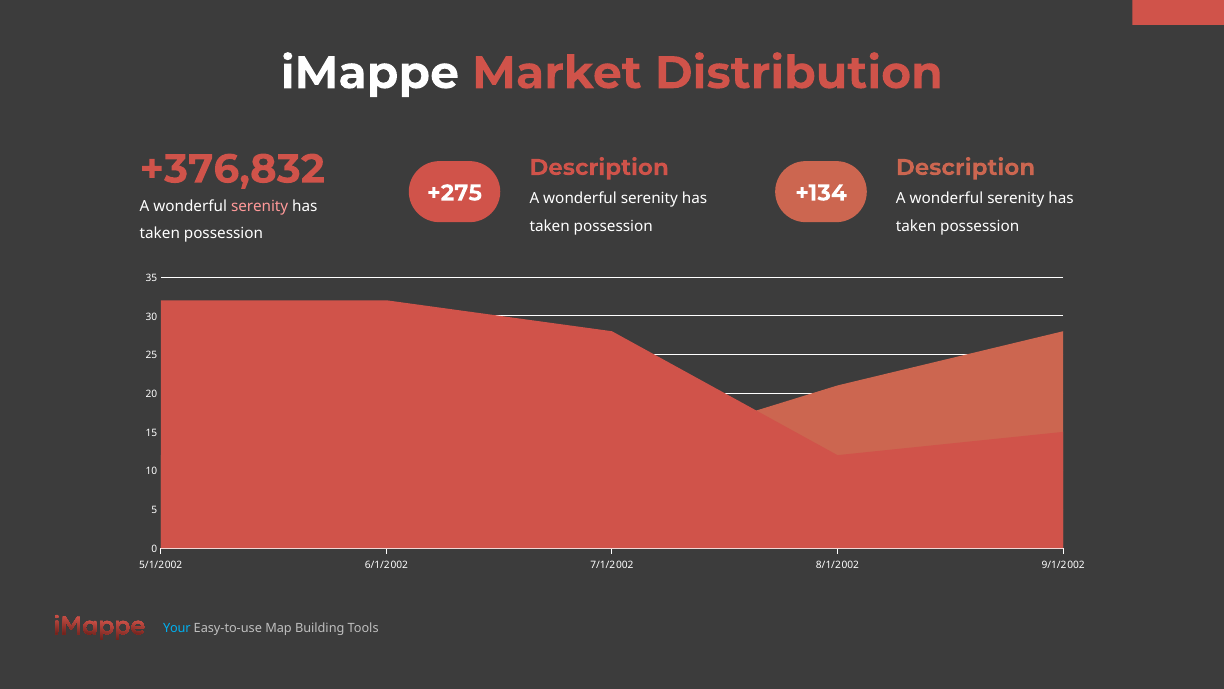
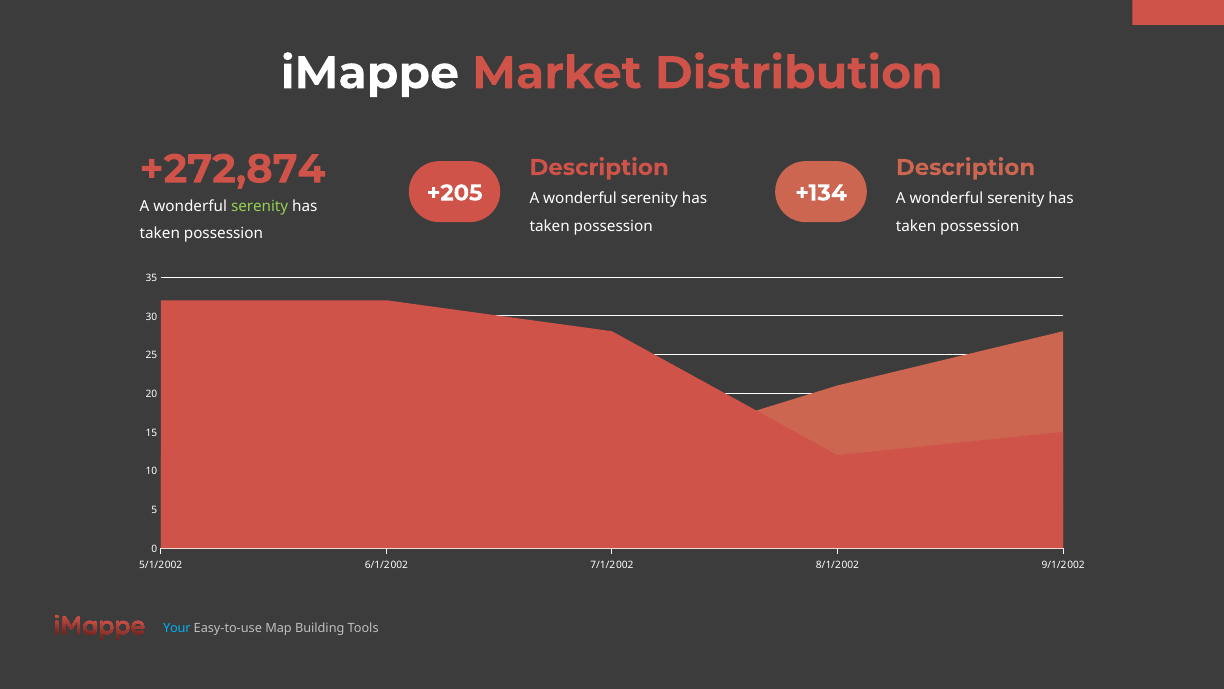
+376,832: +376,832 -> +272,874
+275: +275 -> +205
serenity at (260, 206) colour: pink -> light green
